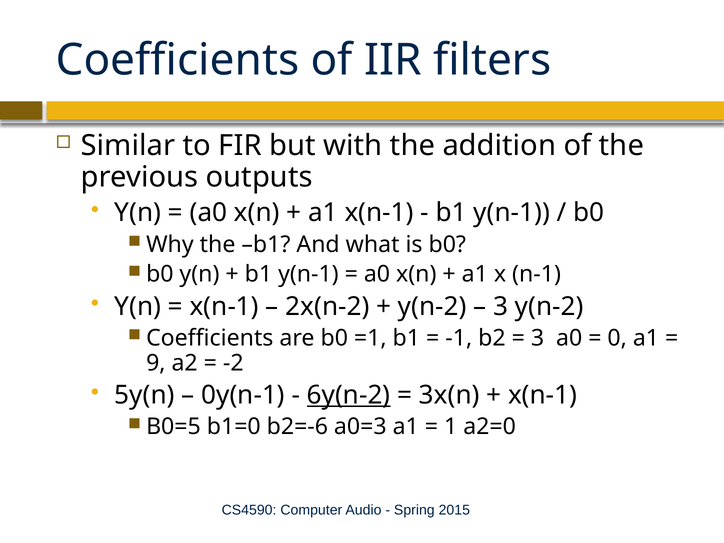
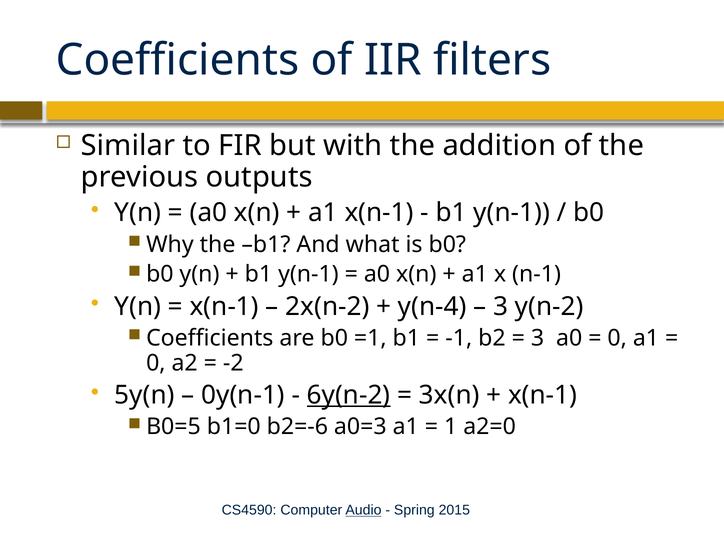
y(n-2 at (432, 306): y(n-2 -> y(n-4
9 at (156, 363): 9 -> 0
Audio underline: none -> present
